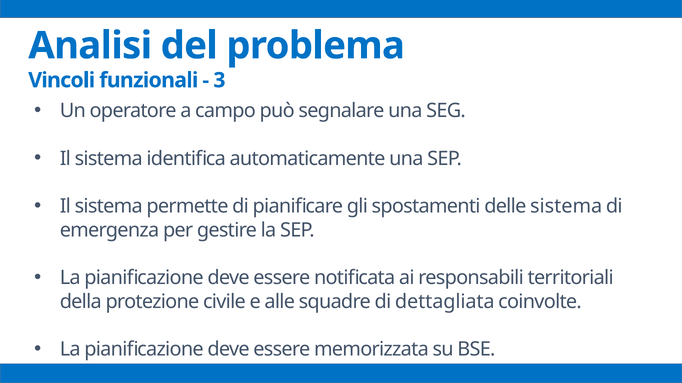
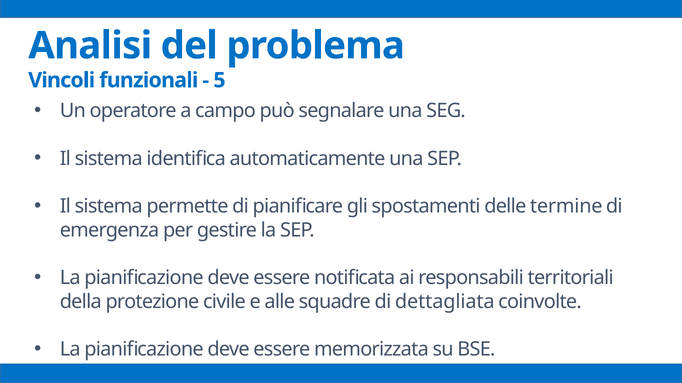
3: 3 -> 5
delle sistema: sistema -> termine
